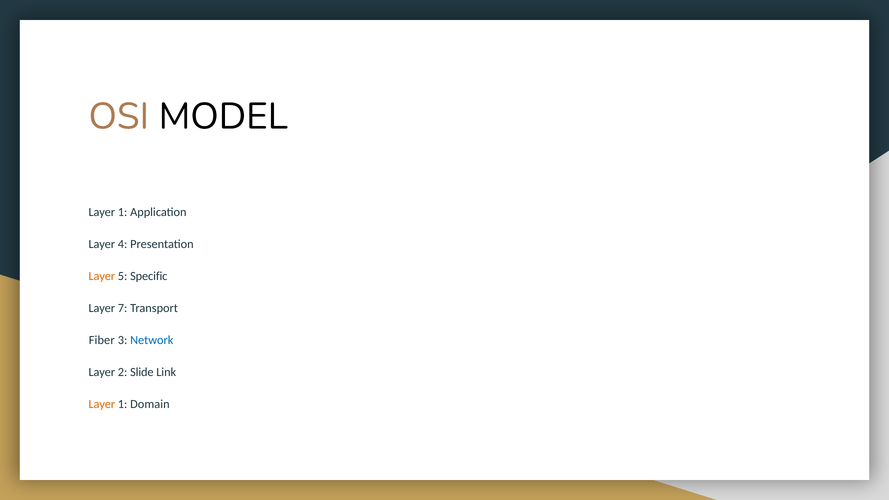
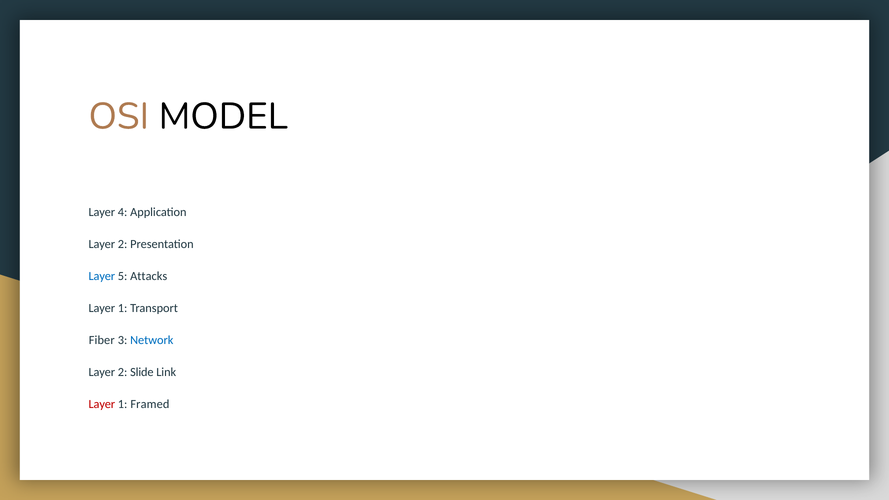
1 at (123, 212): 1 -> 4
4 at (123, 244): 4 -> 2
Layer at (102, 276) colour: orange -> blue
Specific: Specific -> Attacks
7 at (123, 308): 7 -> 1
Layer at (102, 404) colour: orange -> red
Domain: Domain -> Framed
